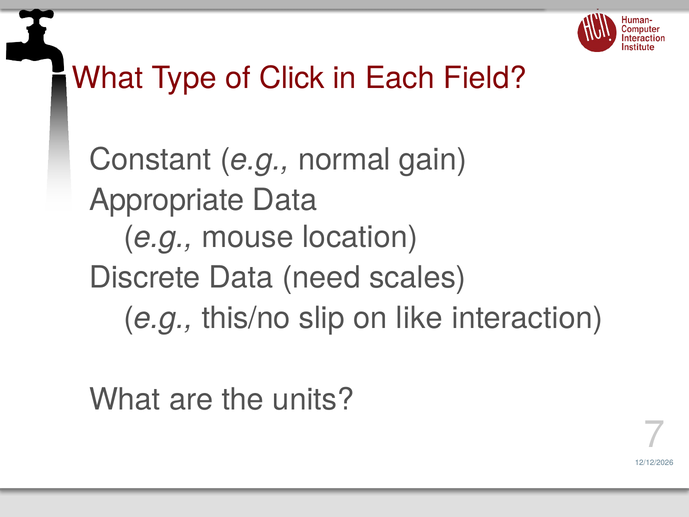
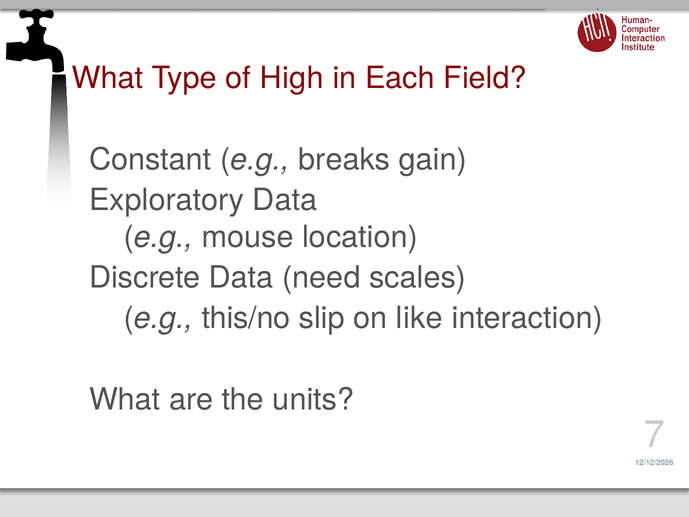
Click: Click -> High
normal: normal -> breaks
Appropriate: Appropriate -> Exploratory
